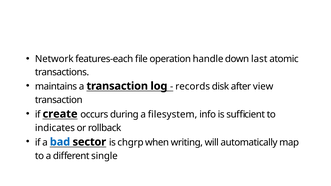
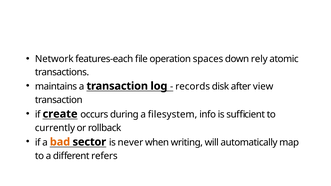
handle: handle -> spaces
last: last -> rely
indicates: indicates -> currently
bad colour: blue -> orange
chgrp: chgrp -> never
single: single -> refers
